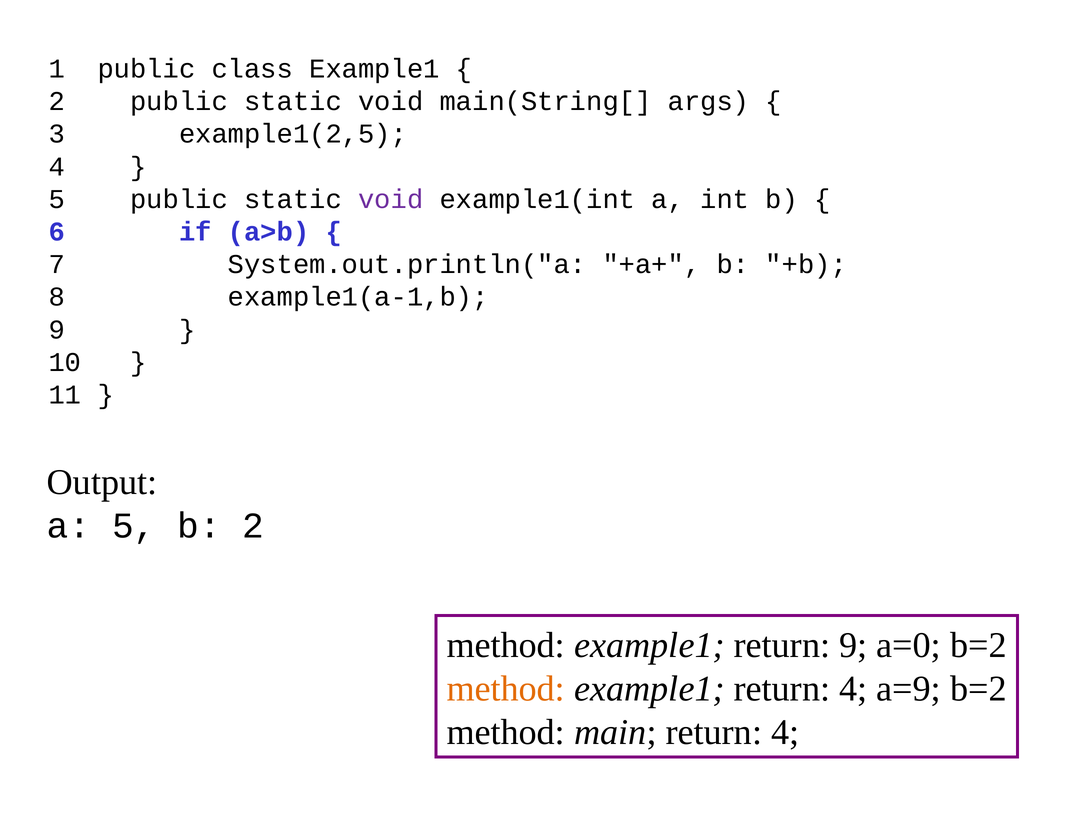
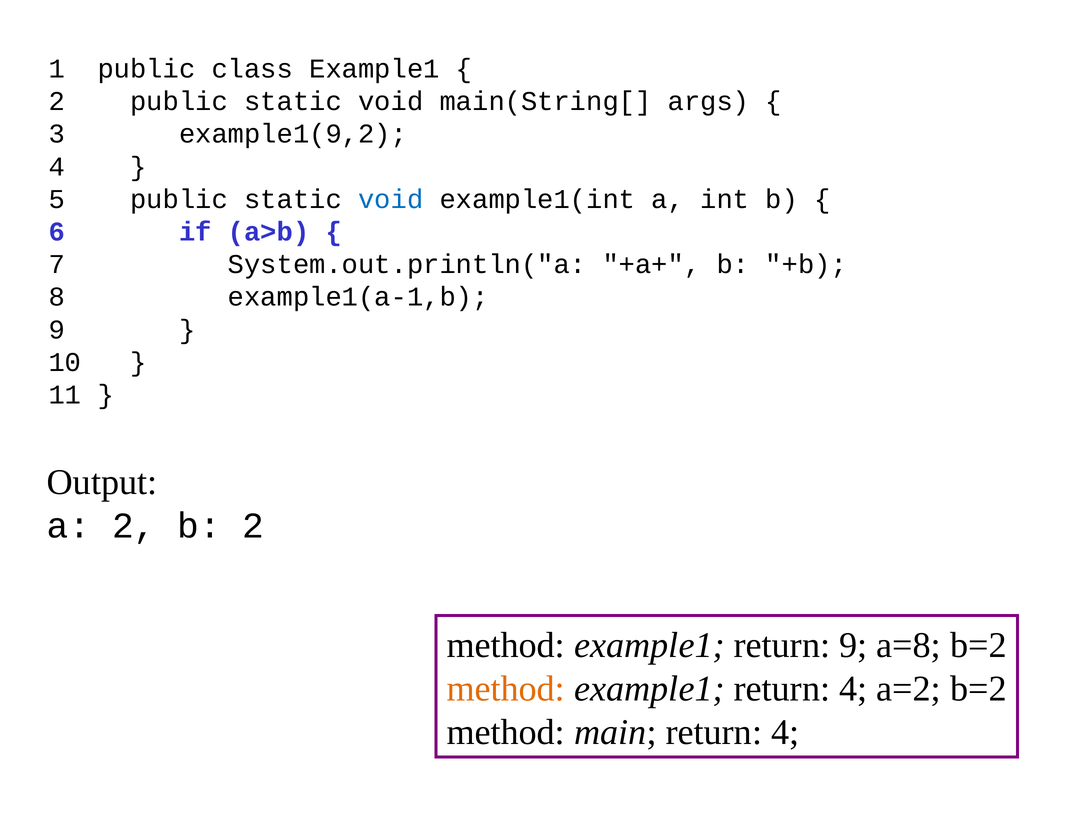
example1(2,5: example1(2,5 -> example1(9,2
void at (391, 199) colour: purple -> blue
a 5: 5 -> 2
a=0: a=0 -> a=8
a=9: a=9 -> a=2
